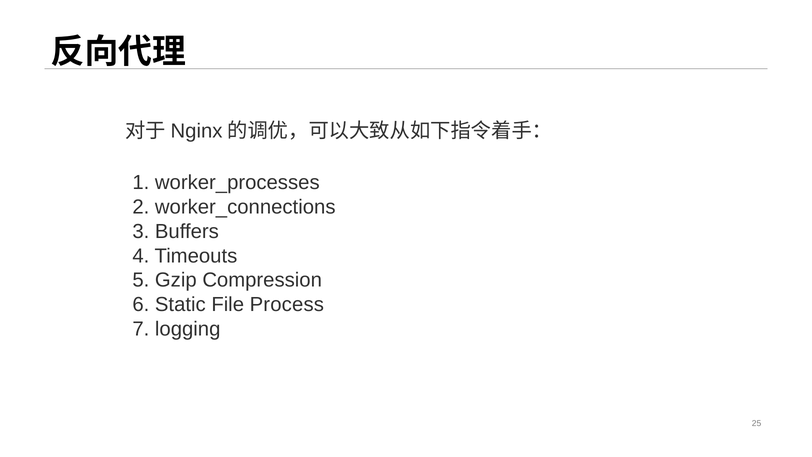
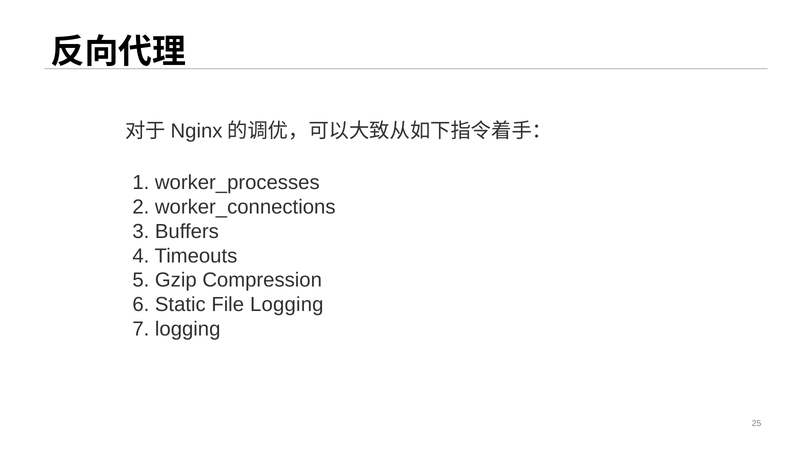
File Process: Process -> Logging
